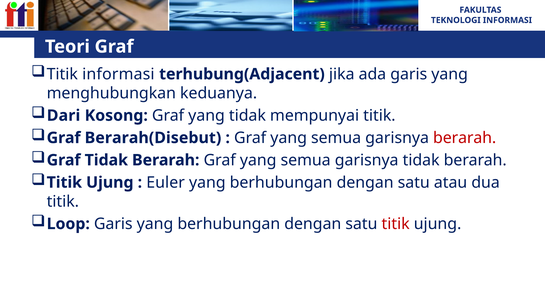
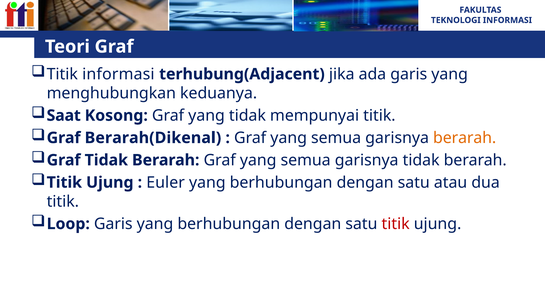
Dari: Dari -> Saat
Berarah(Disebut: Berarah(Disebut -> Berarah(Dikenal
berarah at (465, 138) colour: red -> orange
